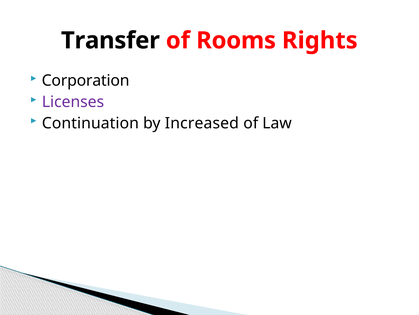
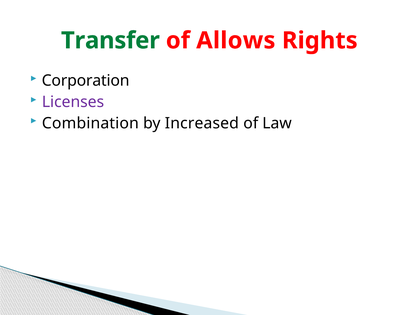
Transfer colour: black -> green
Rooms: Rooms -> Allows
Continuation: Continuation -> Combination
